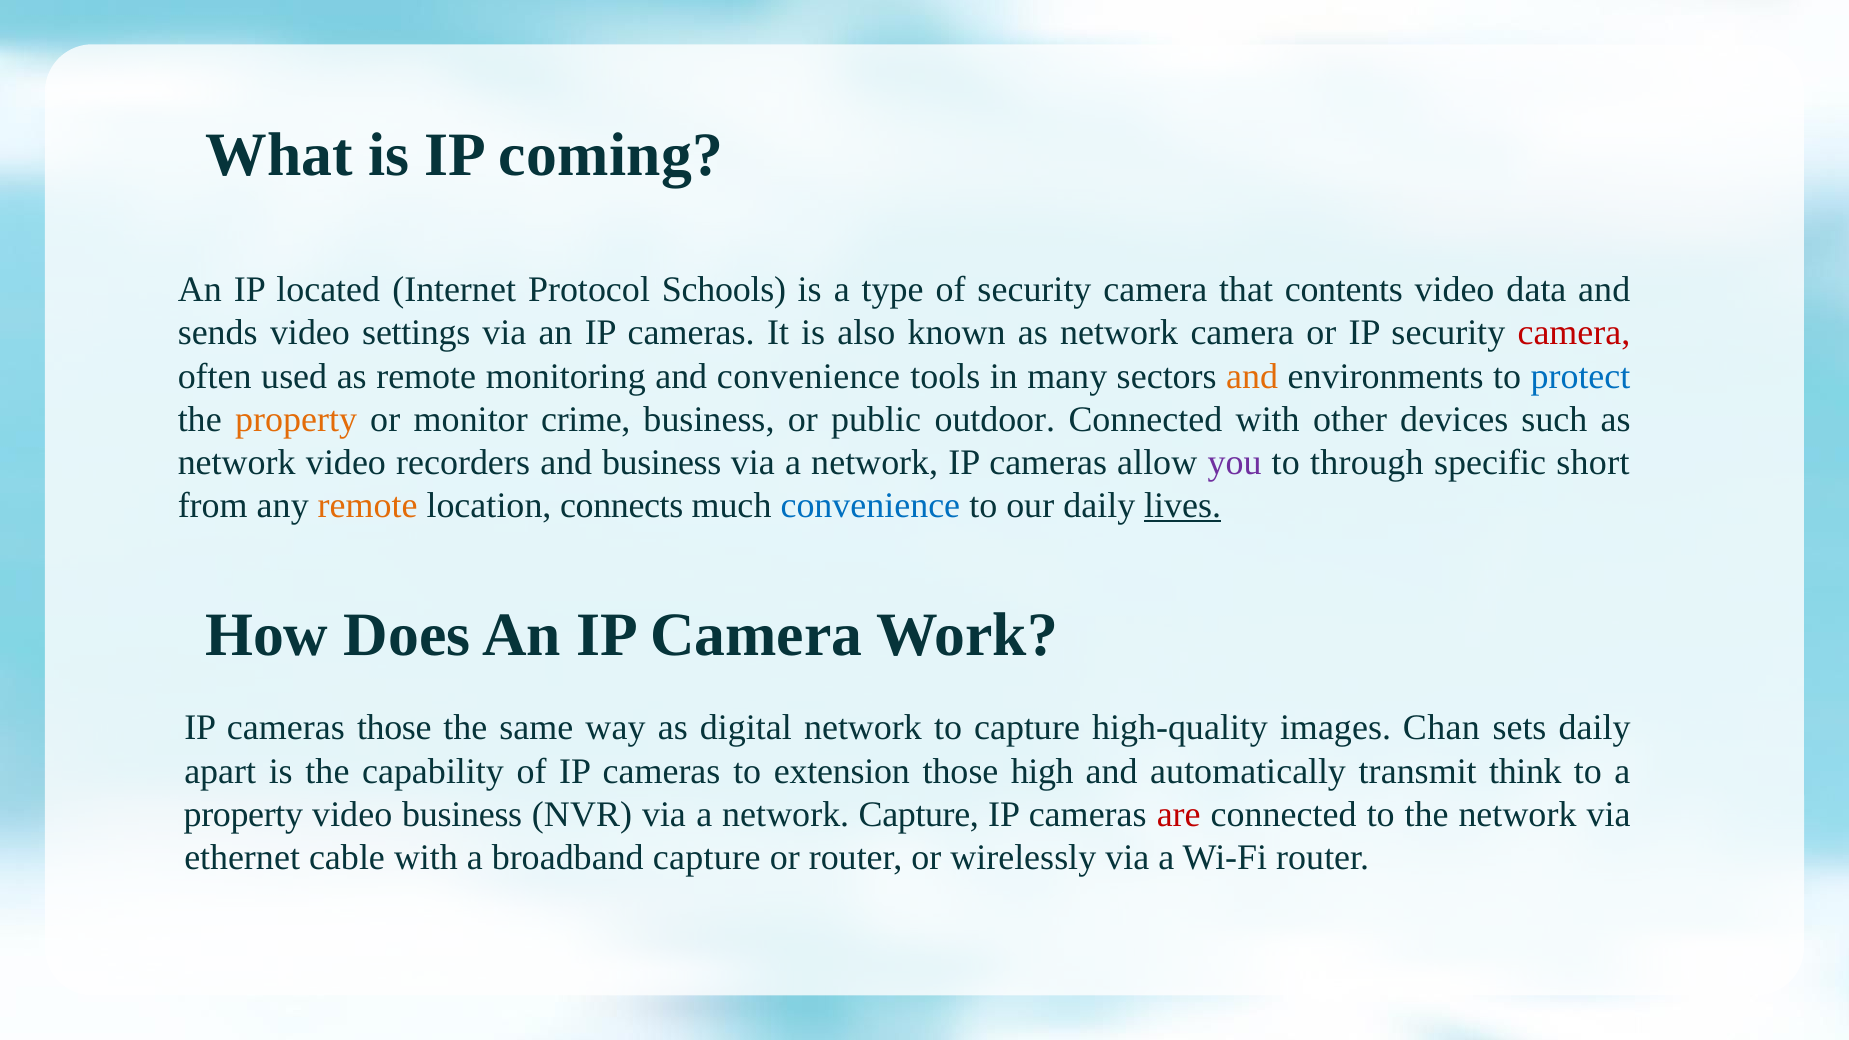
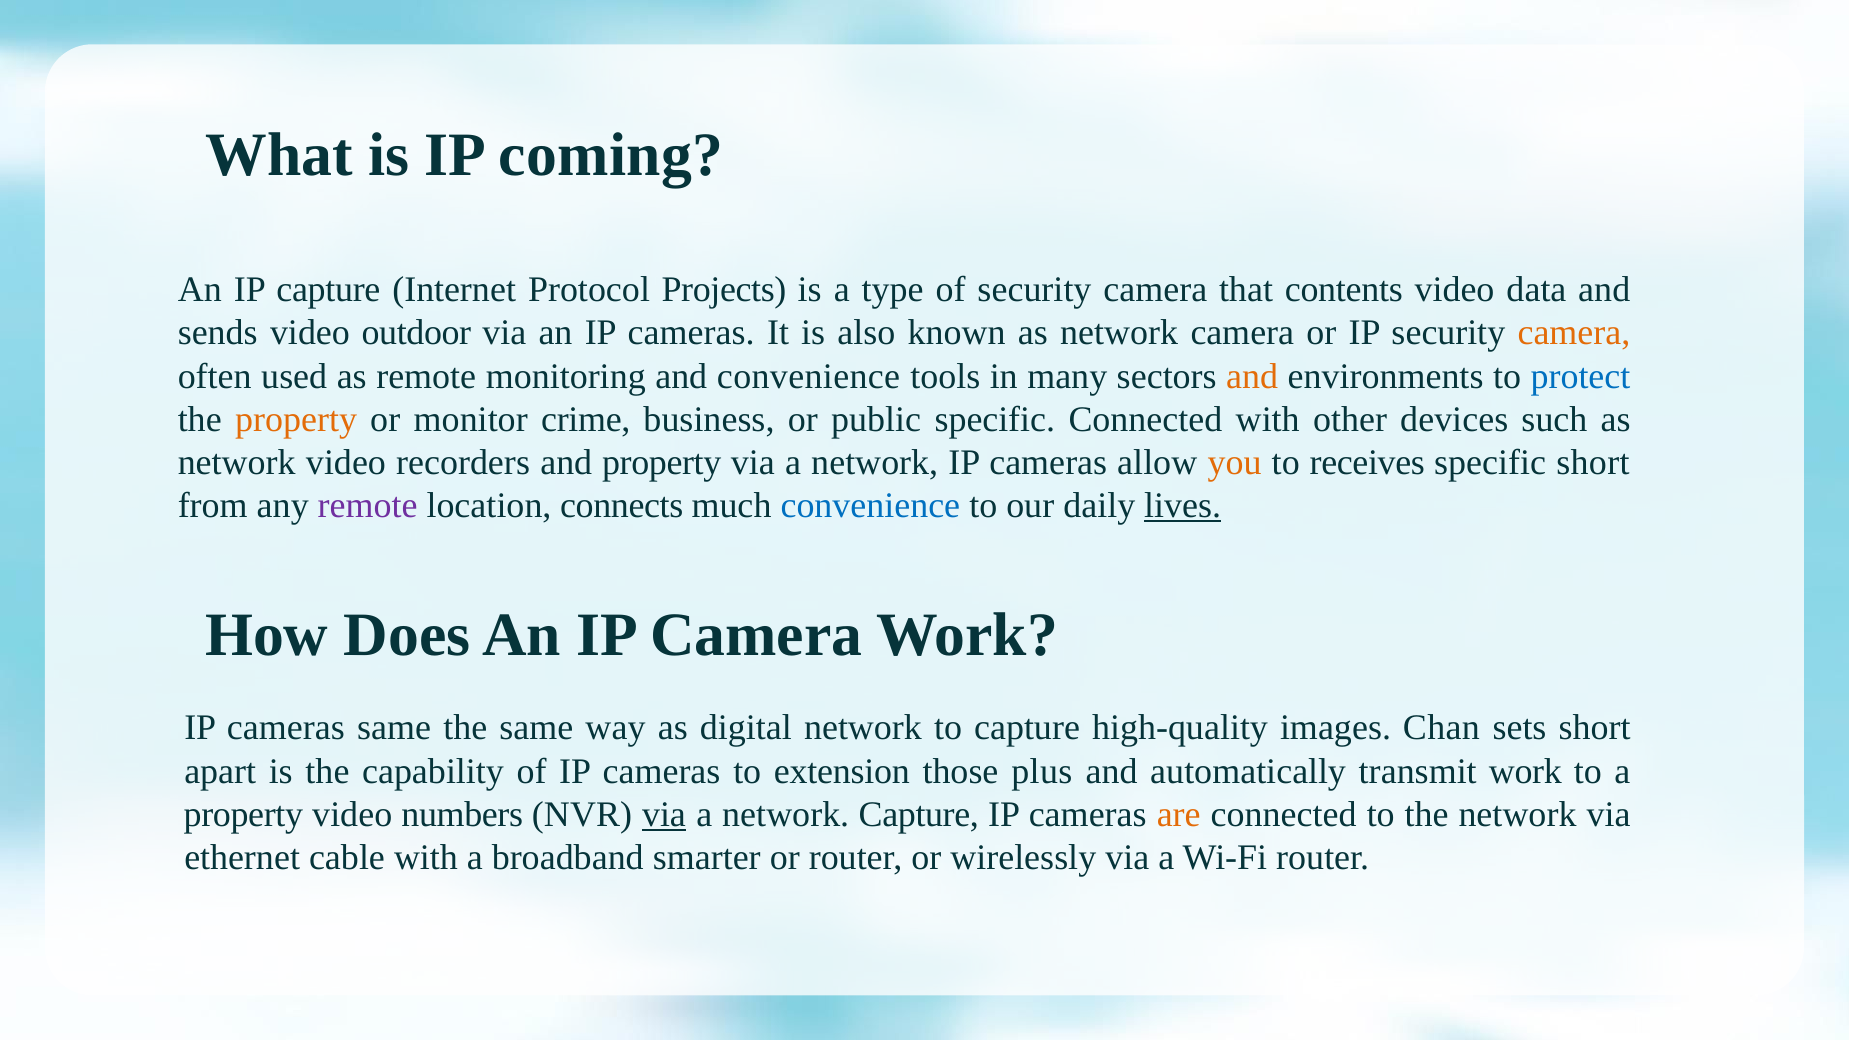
IP located: located -> capture
Schools: Schools -> Projects
settings: settings -> outdoor
camera at (1574, 333) colour: red -> orange
public outdoor: outdoor -> specific
and business: business -> property
you colour: purple -> orange
through: through -> receives
remote at (368, 506) colour: orange -> purple
cameras those: those -> same
sets daily: daily -> short
high: high -> plus
transmit think: think -> work
video business: business -> numbers
via at (664, 815) underline: none -> present
are colour: red -> orange
broadband capture: capture -> smarter
